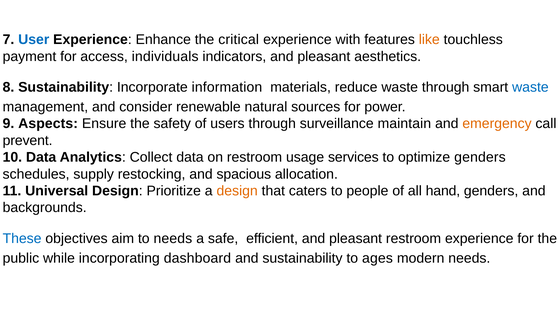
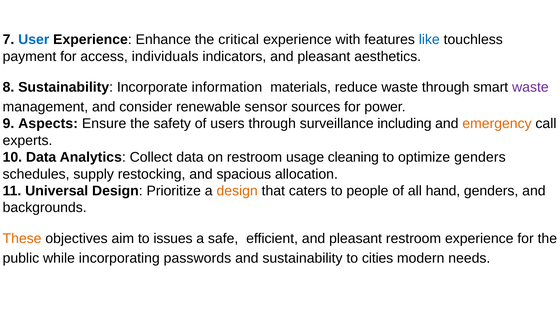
like colour: orange -> blue
waste at (530, 87) colour: blue -> purple
natural: natural -> sensor
maintain: maintain -> including
prevent: prevent -> experts
services: services -> cleaning
These colour: blue -> orange
to needs: needs -> issues
dashboard: dashboard -> passwords
ages: ages -> cities
